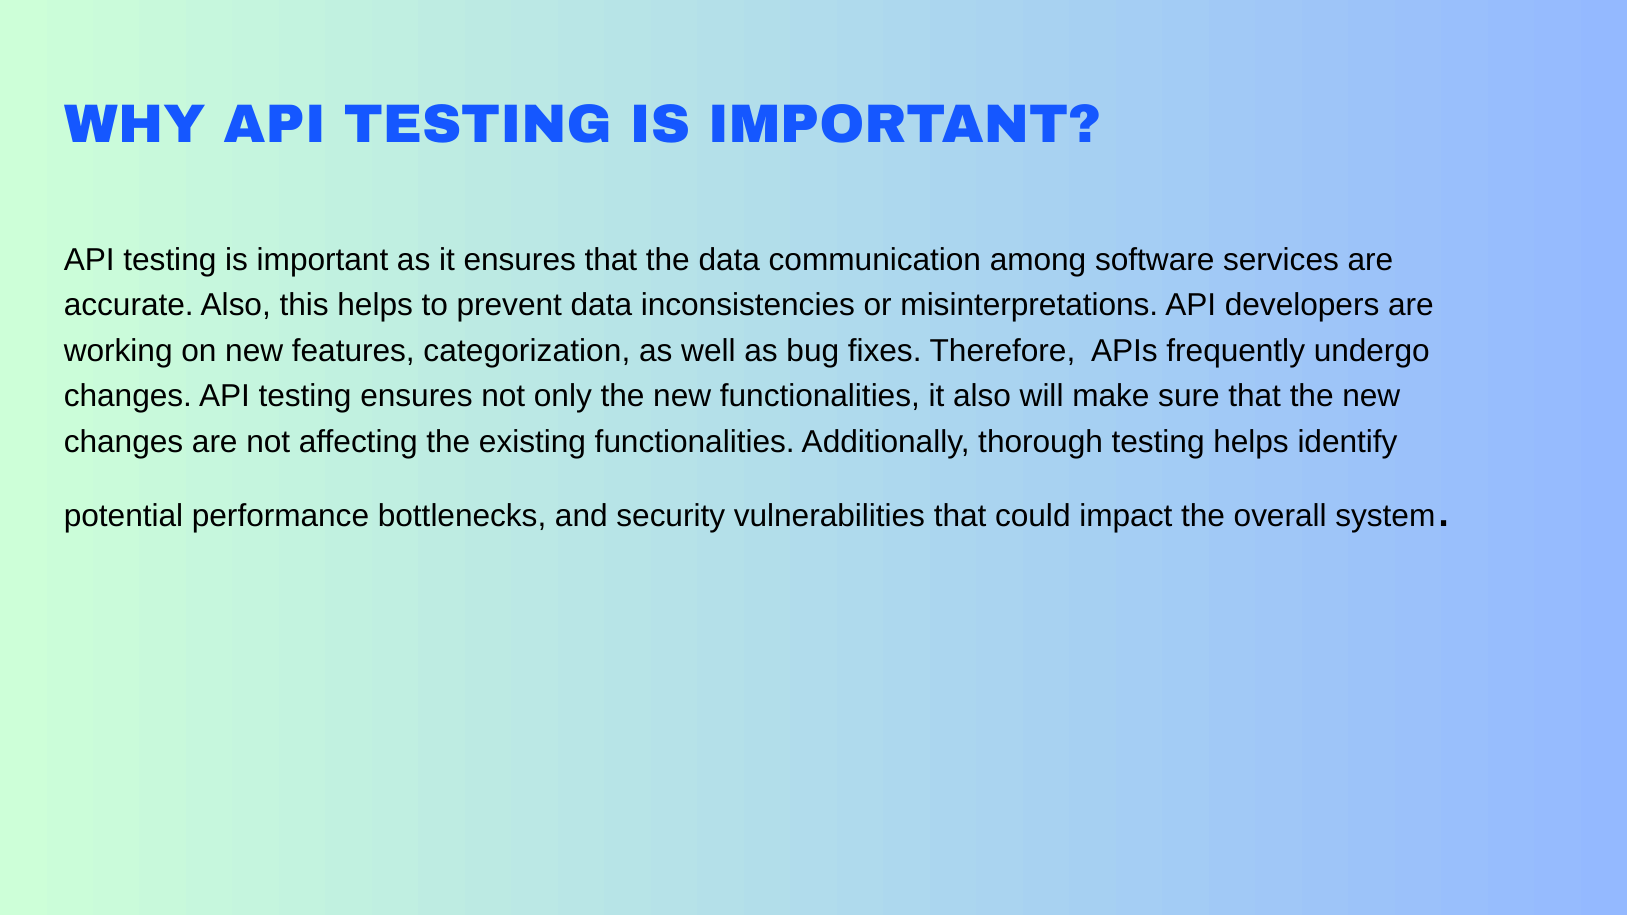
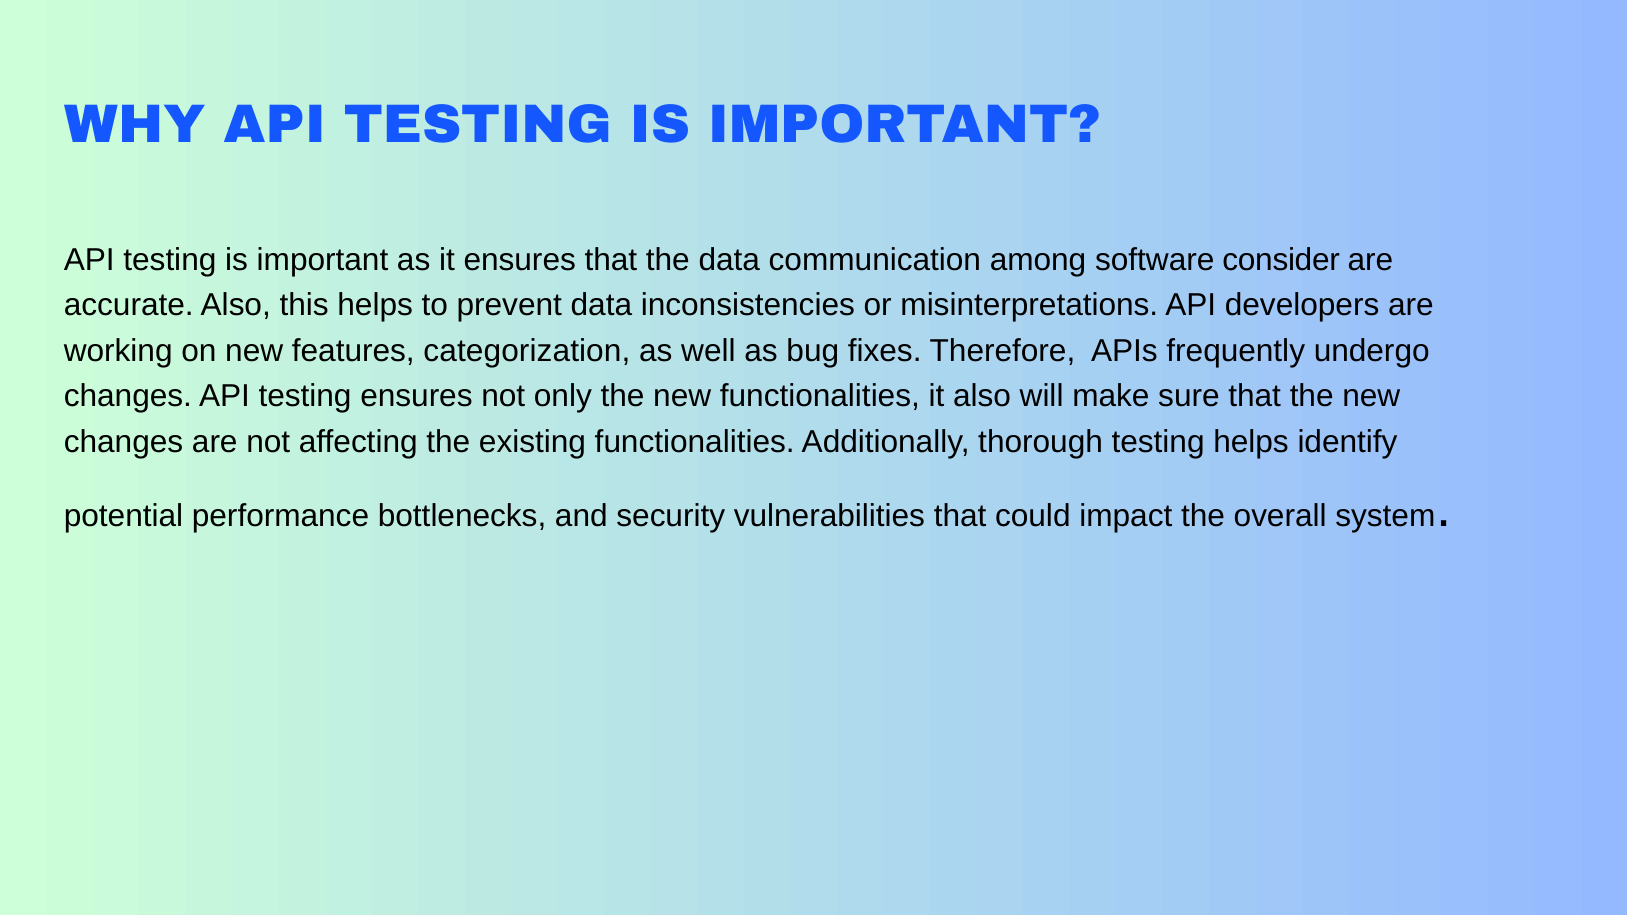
services: services -> consider
